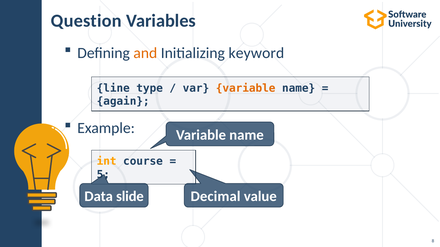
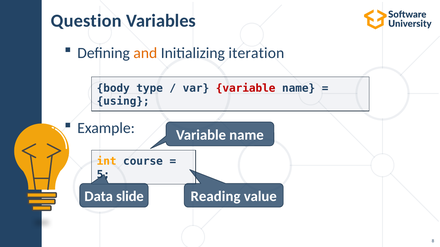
keyword: keyword -> iteration
line: line -> body
variable at (246, 88) colour: orange -> red
again: again -> using
Decimal: Decimal -> Reading
